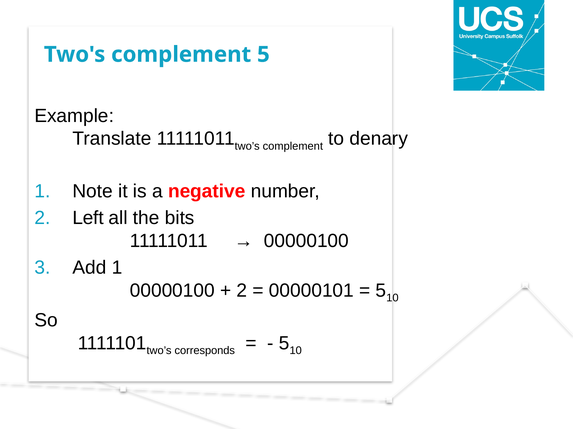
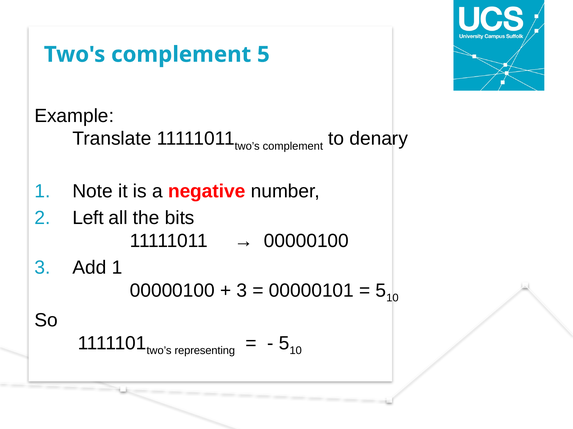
2 at (242, 291): 2 -> 3
corresponds: corresponds -> representing
